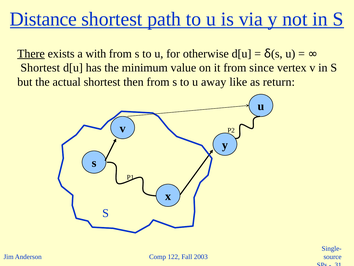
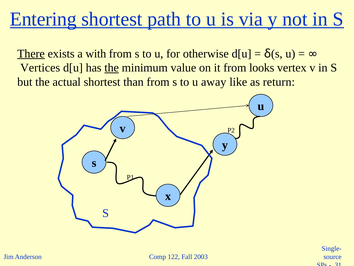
Distance: Distance -> Entering
Shortest at (40, 68): Shortest -> Vertices
the at (112, 68) underline: none -> present
since: since -> looks
then: then -> than
